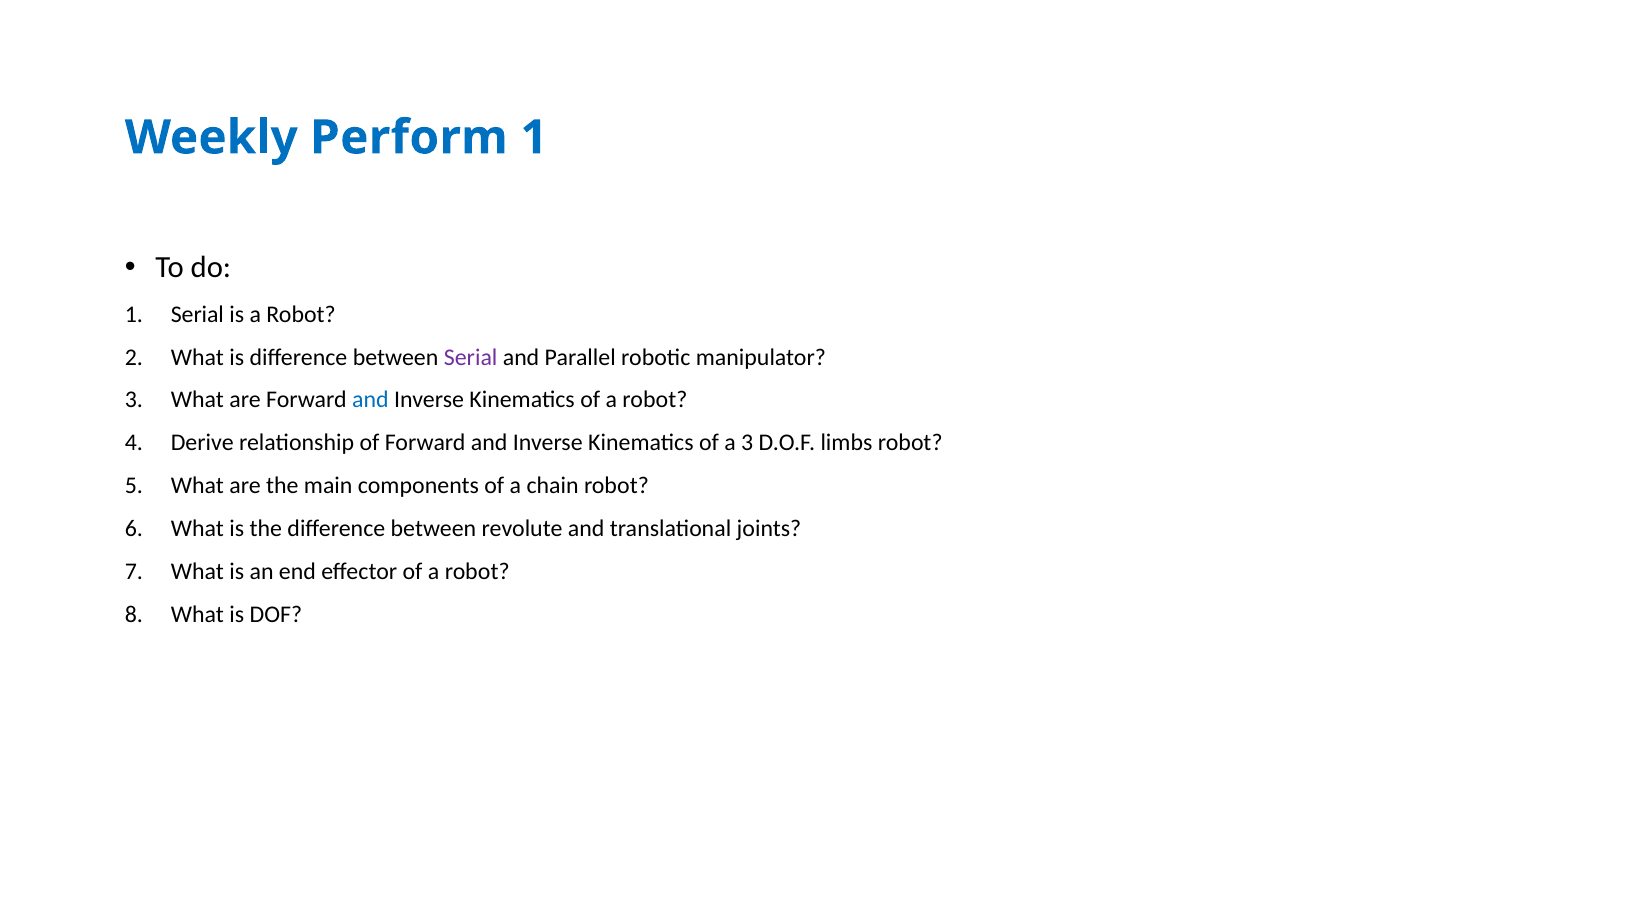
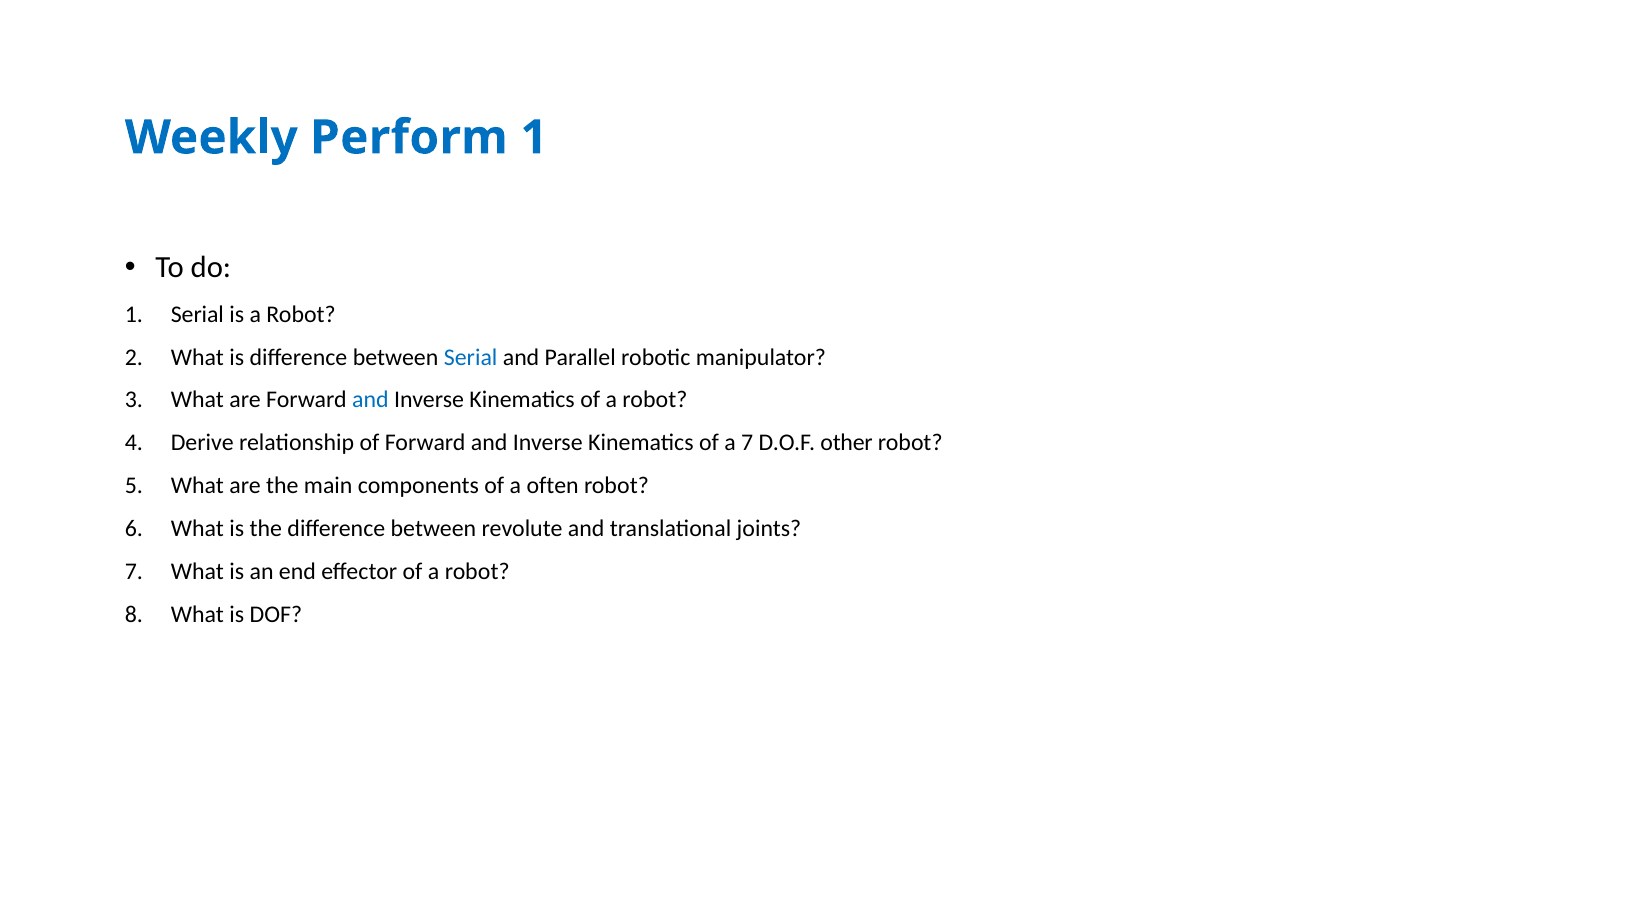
Serial at (471, 357) colour: purple -> blue
a 3: 3 -> 7
limbs: limbs -> other
chain: chain -> often
